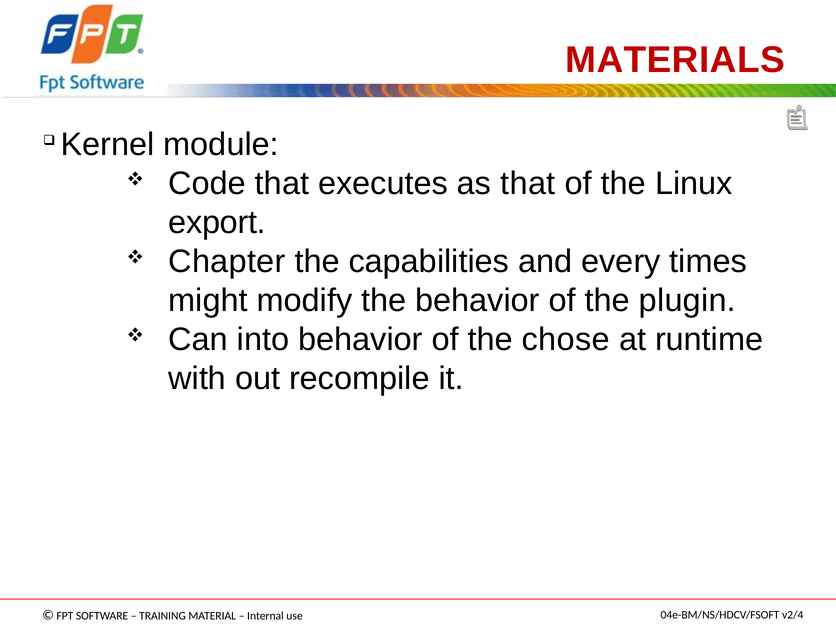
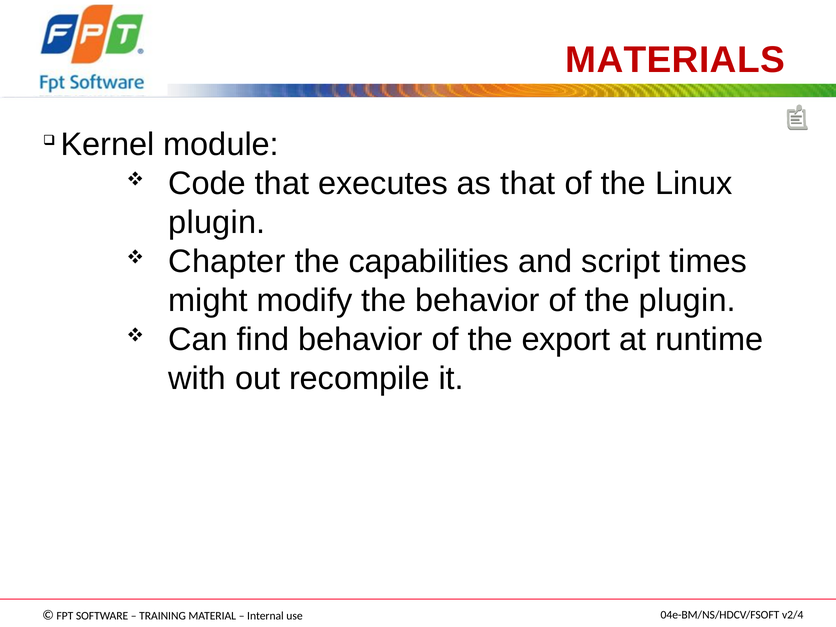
export at (217, 222): export -> plugin
every: every -> script
into: into -> find
chose: chose -> export
